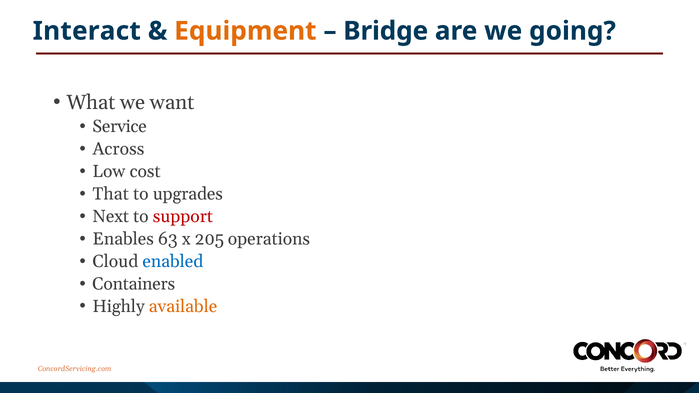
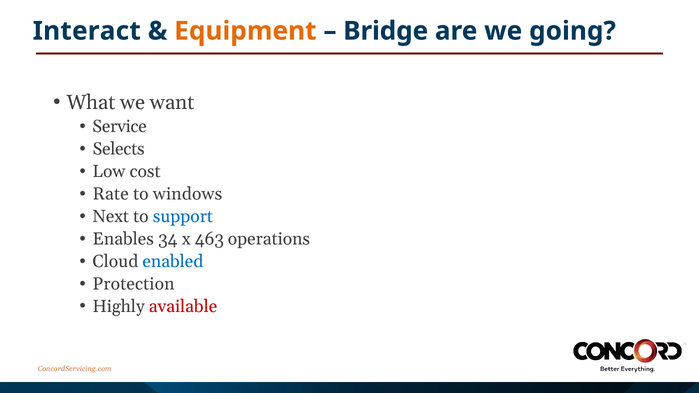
Across: Across -> Selects
That: That -> Rate
upgrades: upgrades -> windows
support colour: red -> blue
63: 63 -> 34
205: 205 -> 463
Containers: Containers -> Protection
available colour: orange -> red
